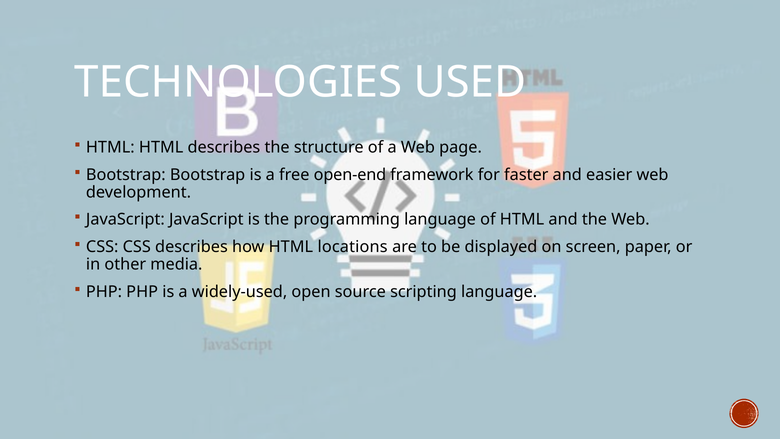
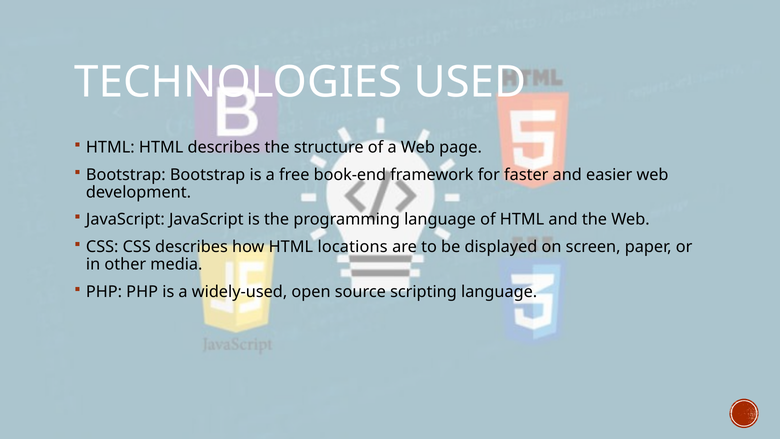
open-end: open-end -> book-end
